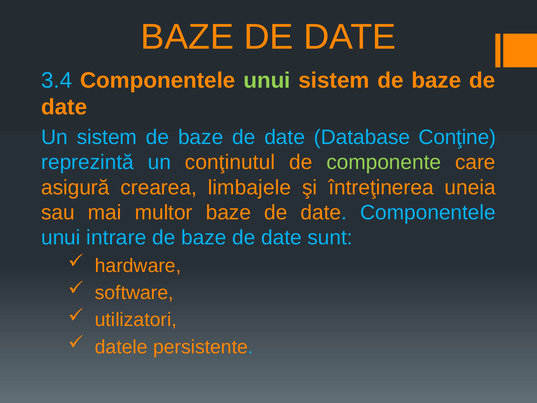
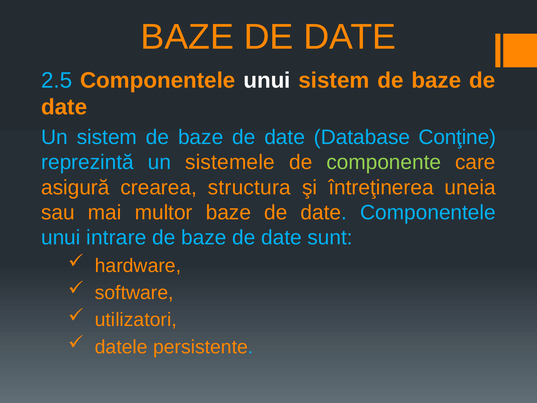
3.4: 3.4 -> 2.5
unui at (267, 80) colour: light green -> white
conţinutul: conţinutul -> sistemele
limbajele: limbajele -> structura
